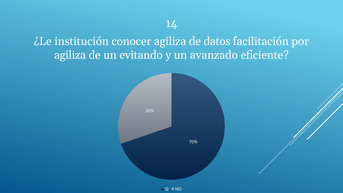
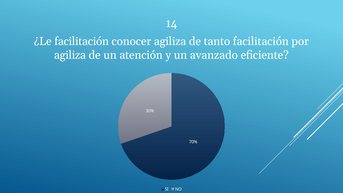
¿Le institución: institución -> facilitación
datos: datos -> tanto
evitando: evitando -> atención
